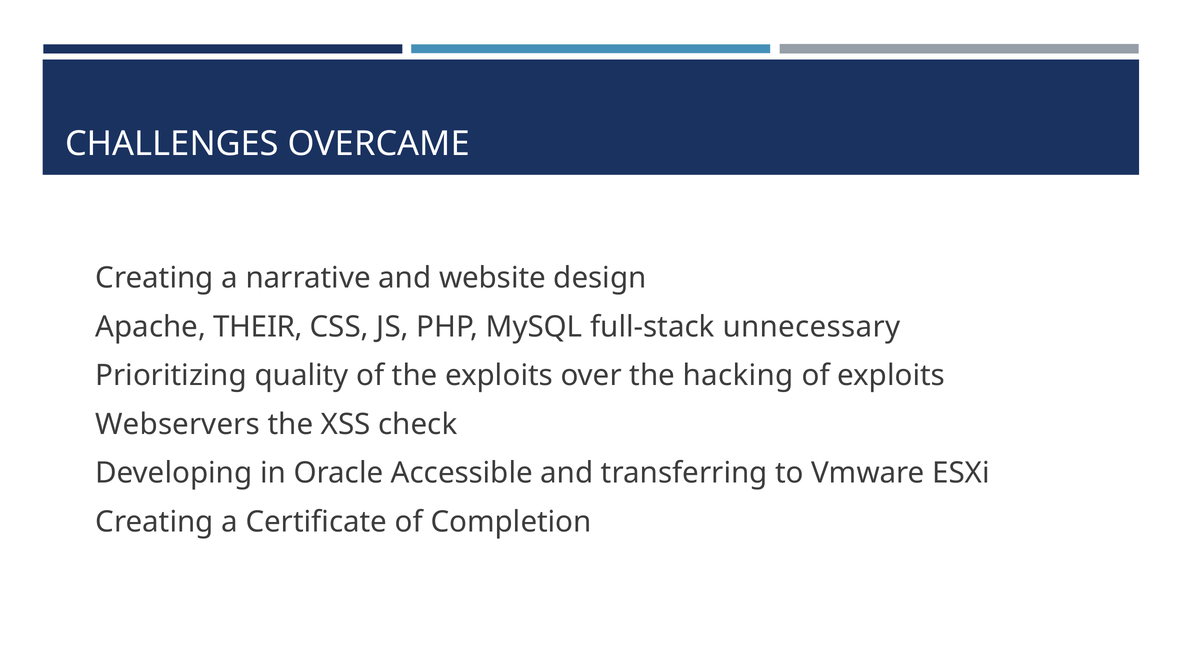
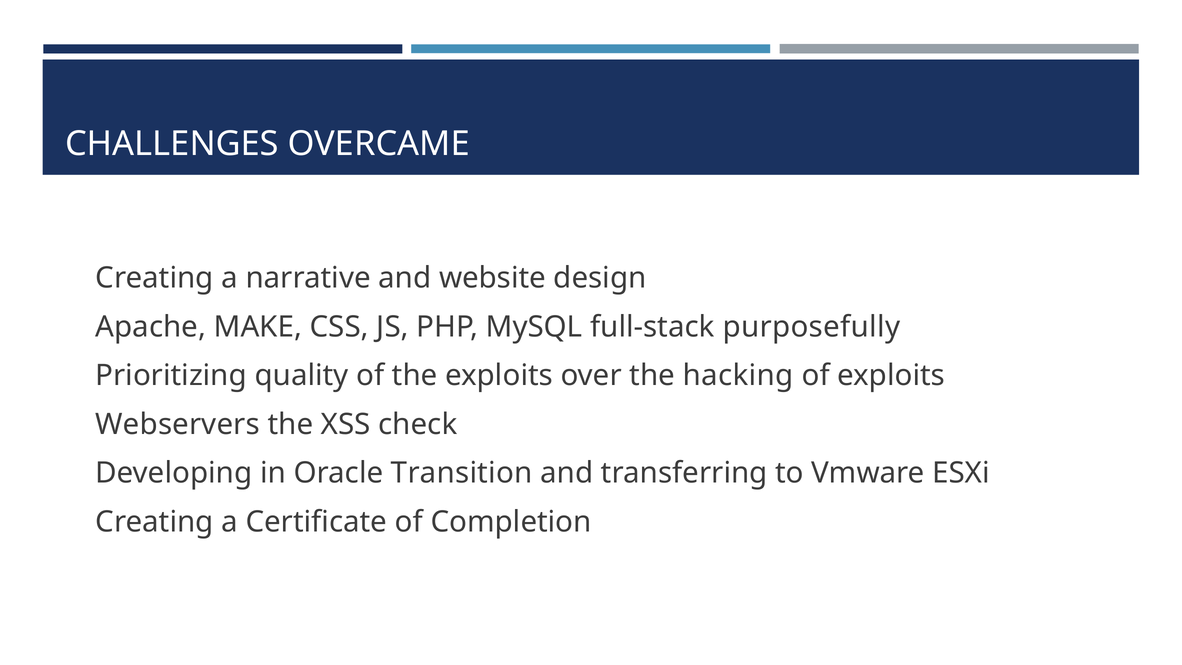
THEIR: THEIR -> MAKE
unnecessary: unnecessary -> purposefully
Accessible: Accessible -> Transition
